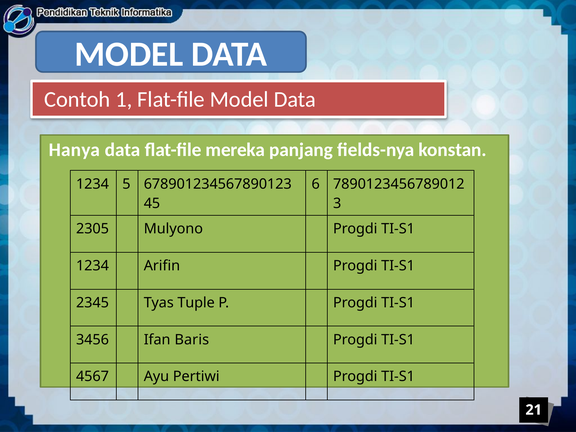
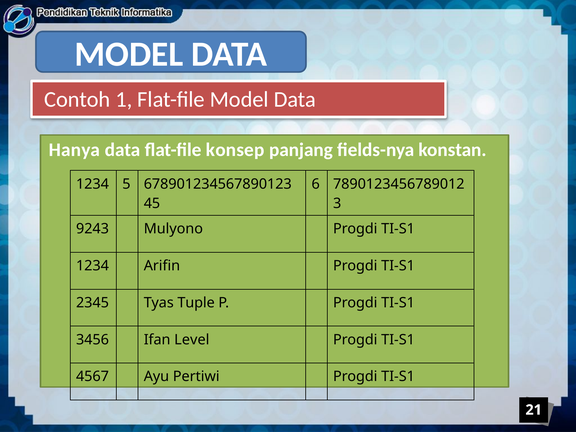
mereka: mereka -> konsep
2305: 2305 -> 9243
Baris: Baris -> Level
